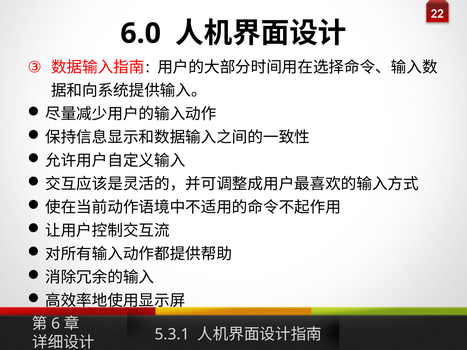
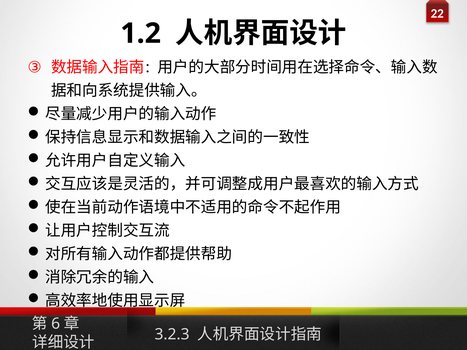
6.0: 6.0 -> 1.2
5.3.1: 5.3.1 -> 3.2.3
